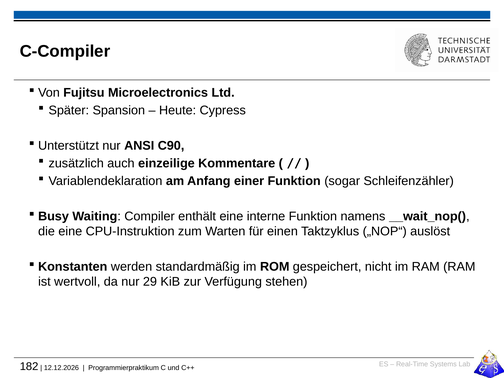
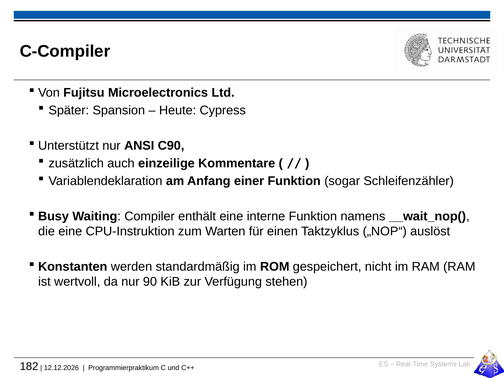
29: 29 -> 90
